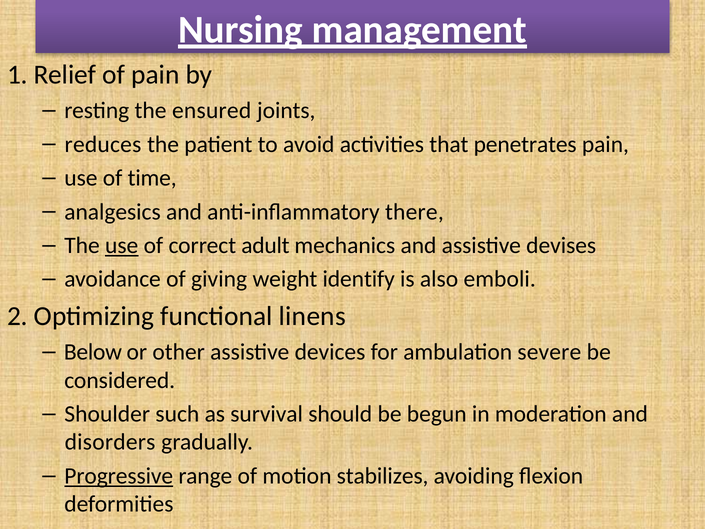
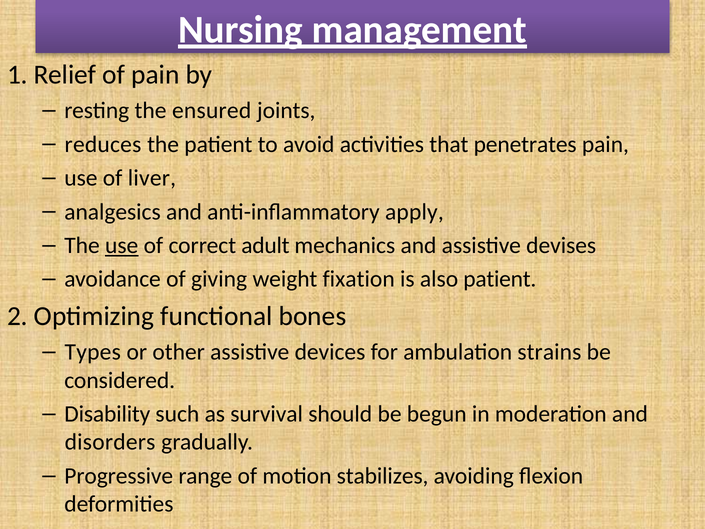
time: time -> liver
there: there -> apply
identify: identify -> fixation
also emboli: emboli -> patient
linens: linens -> bones
Below: Below -> Types
severe: severe -> strains
Shoulder: Shoulder -> Disability
Progressive underline: present -> none
